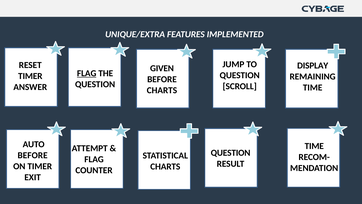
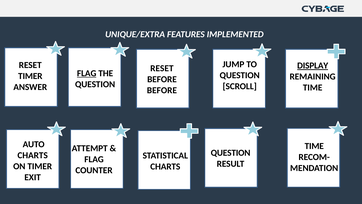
DISPLAY underline: none -> present
GIVEN at (162, 68): GIVEN -> RESET
CHARTS at (162, 90): CHARTS -> BEFORE
BEFORE at (33, 155): BEFORE -> CHARTS
